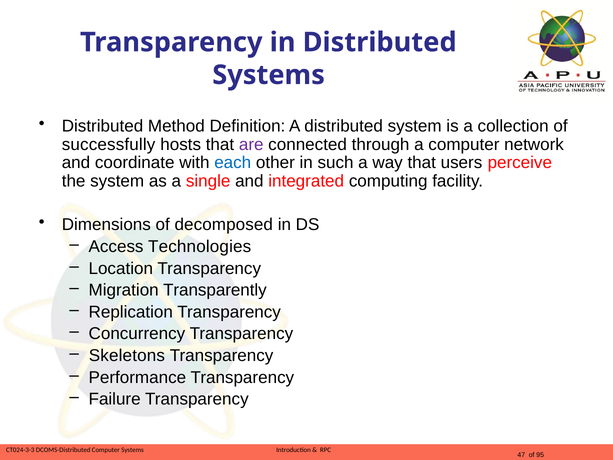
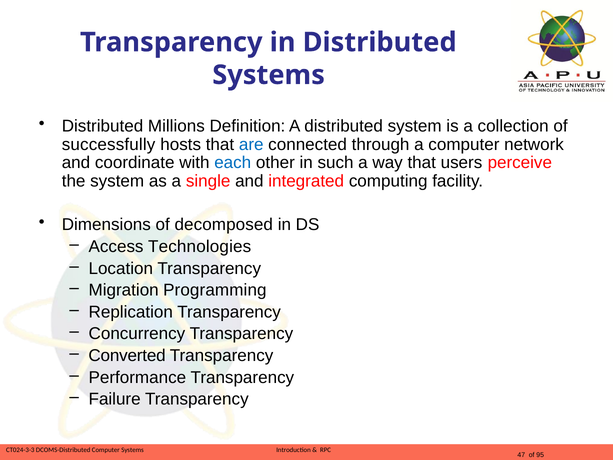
Method: Method -> Millions
are colour: purple -> blue
Transparently: Transparently -> Programming
Skeletons: Skeletons -> Converted
